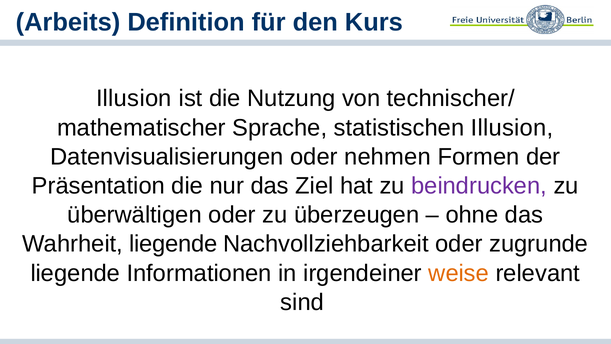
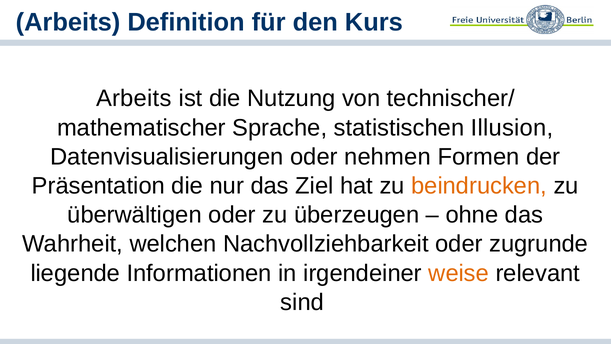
Illusion at (134, 98): Illusion -> Arbeits
beindrucken colour: purple -> orange
Wahrheit liegende: liegende -> welchen
